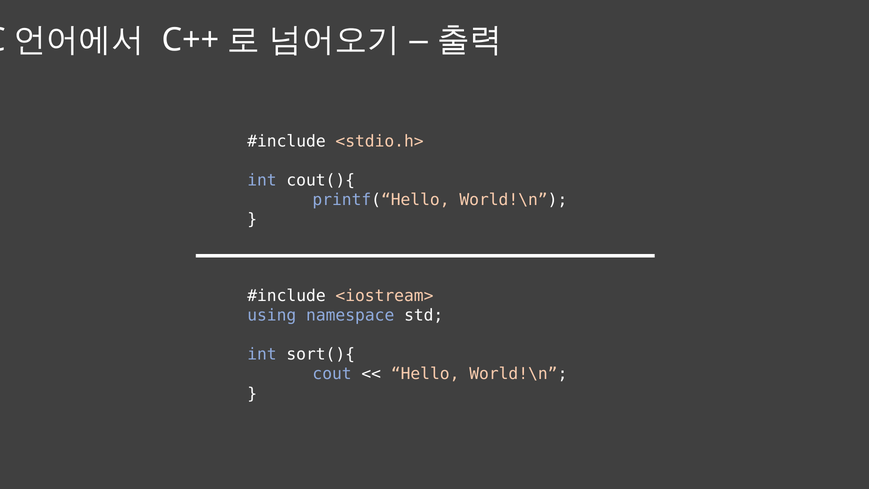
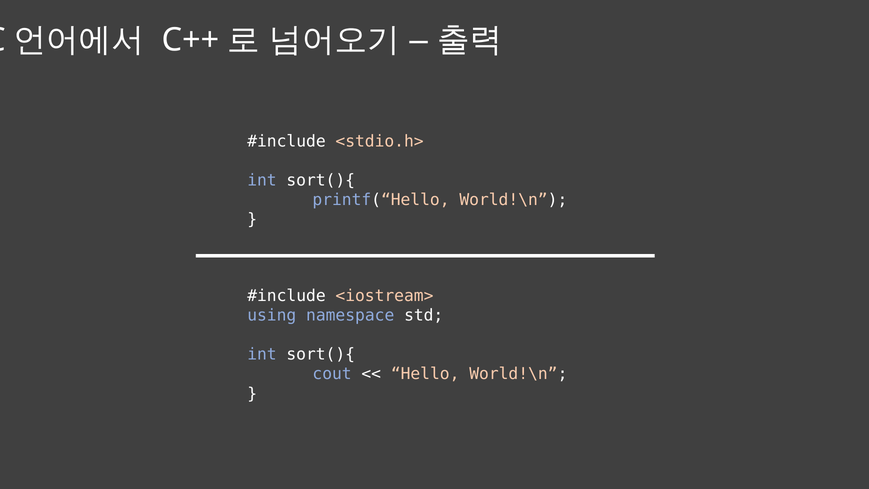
cout(){ at (321, 180): cout(){ -> sort(){
